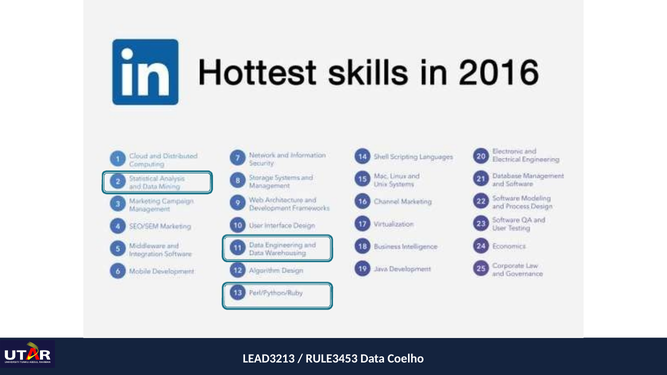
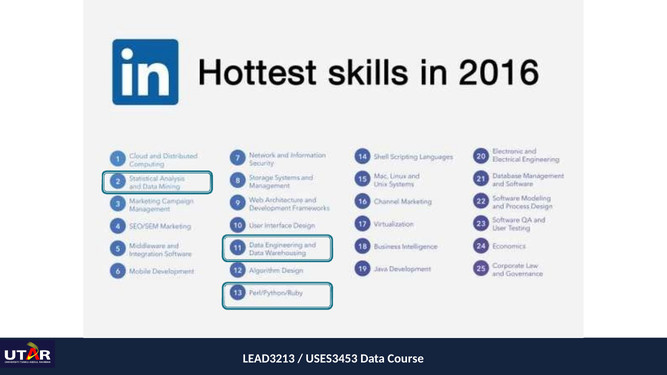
RULE3453: RULE3453 -> USES3453
Coelho: Coelho -> Course
